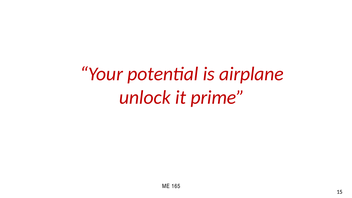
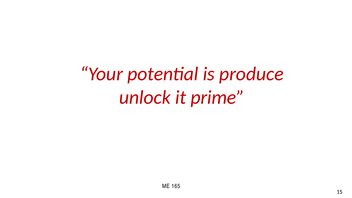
airplane: airplane -> produce
